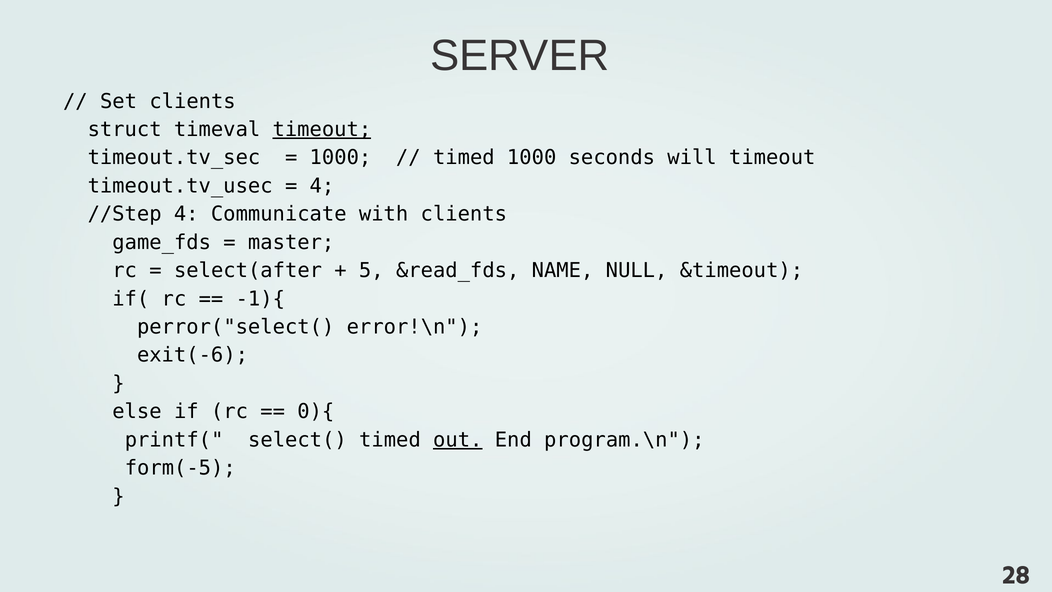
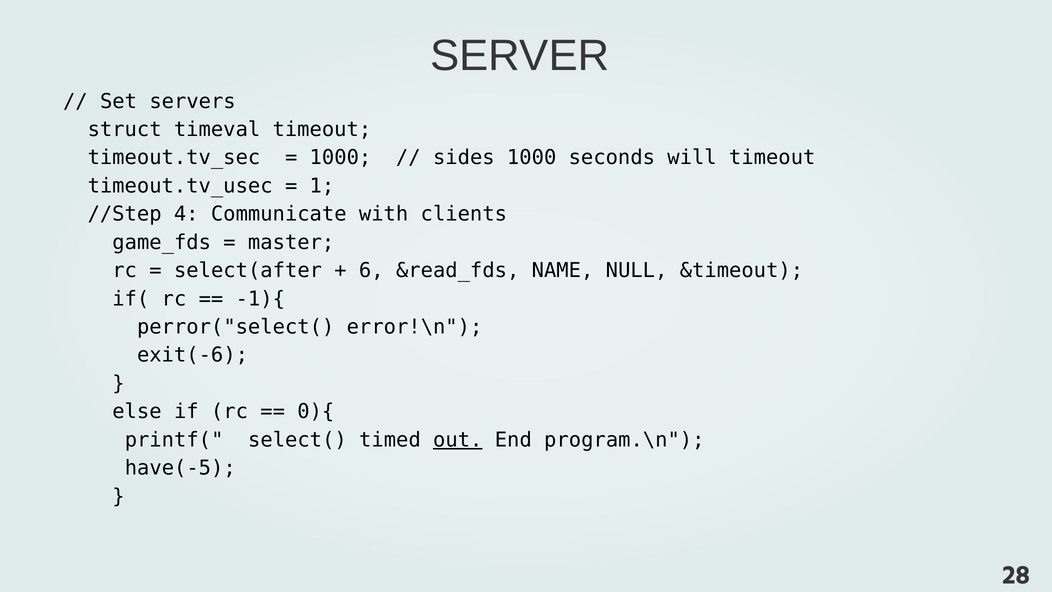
Set clients: clients -> servers
timeout at (322, 129) underline: present -> none
timed at (464, 158): timed -> sides
4 at (322, 186): 4 -> 1
5: 5 -> 6
form(-5: form(-5 -> have(-5
